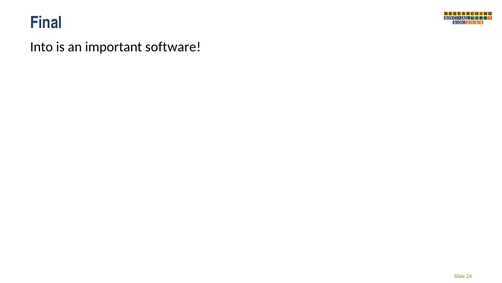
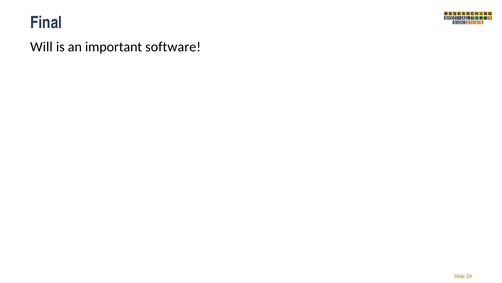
Into: Into -> Will
